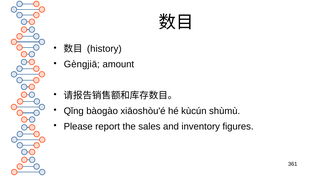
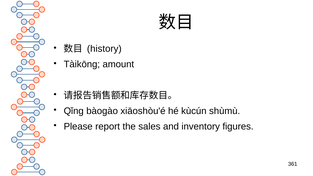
Gèngjiā: Gèngjiā -> Tàikōng
